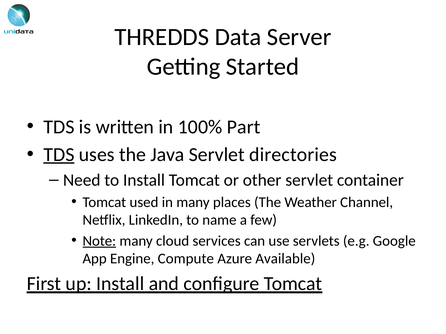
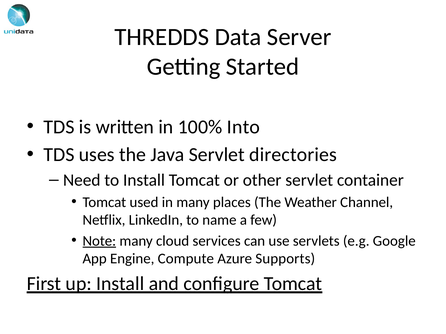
Part: Part -> Into
TDS at (59, 155) underline: present -> none
Available: Available -> Supports
